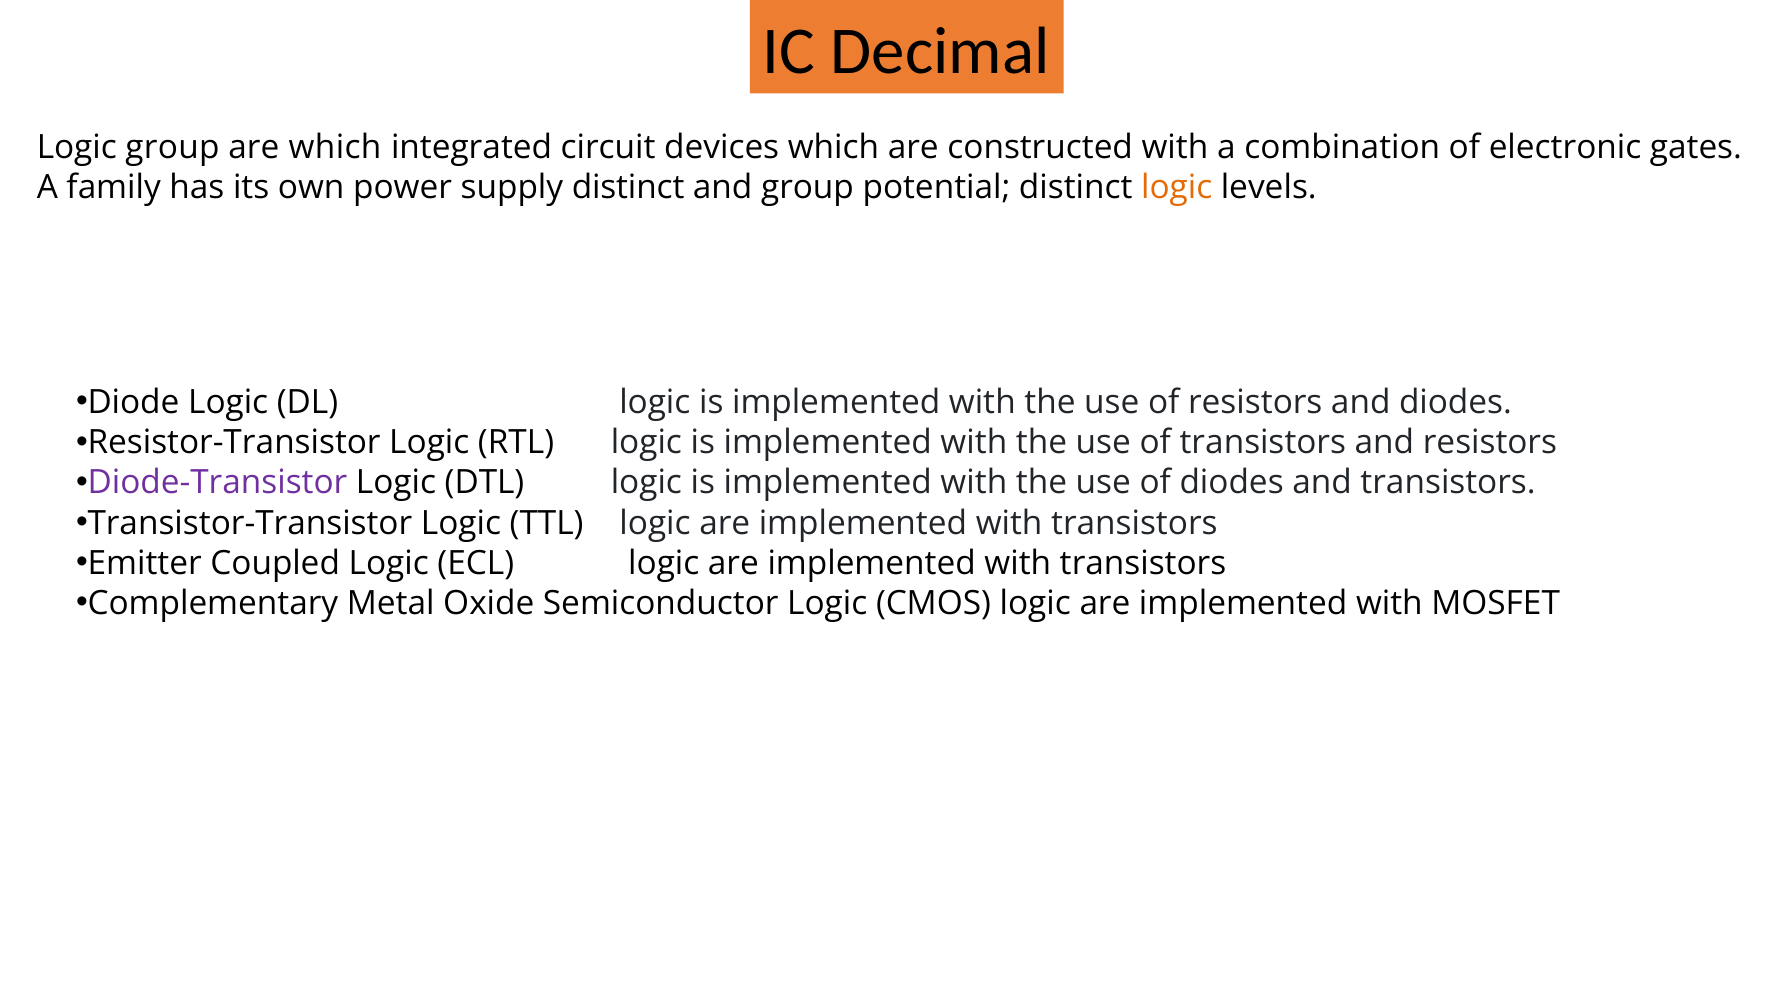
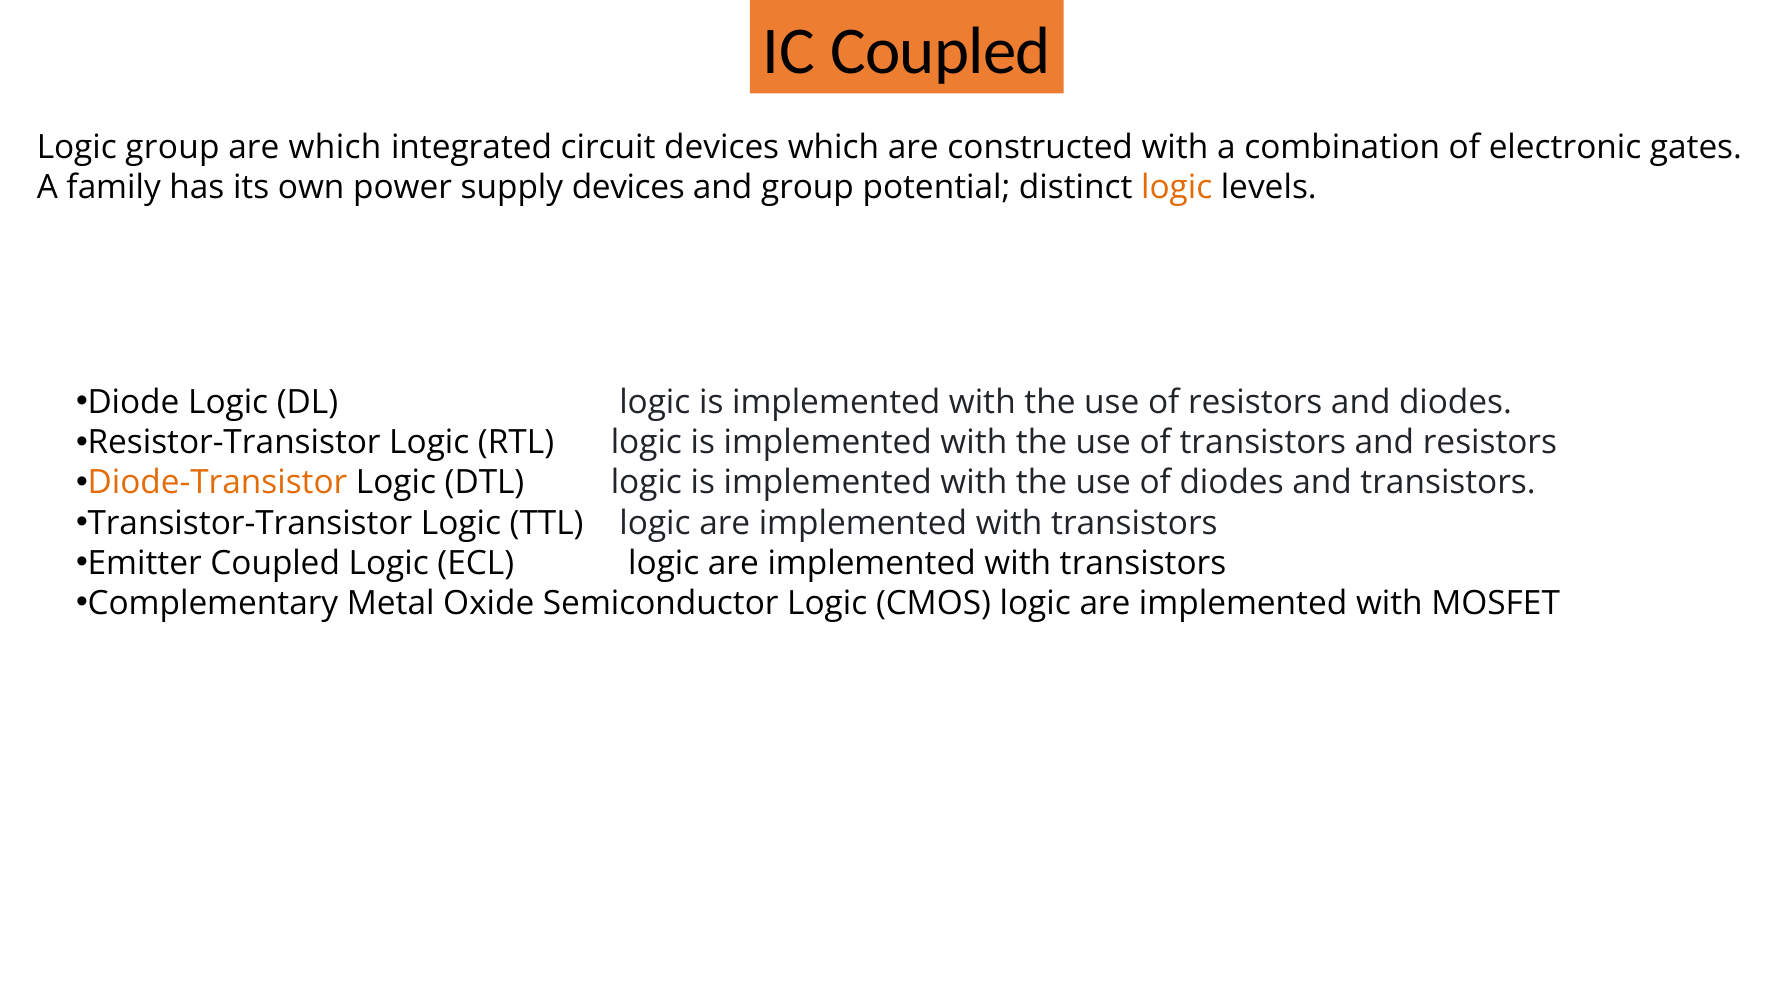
IC Decimal: Decimal -> Coupled
supply distinct: distinct -> devices
Diode-Transistor colour: purple -> orange
